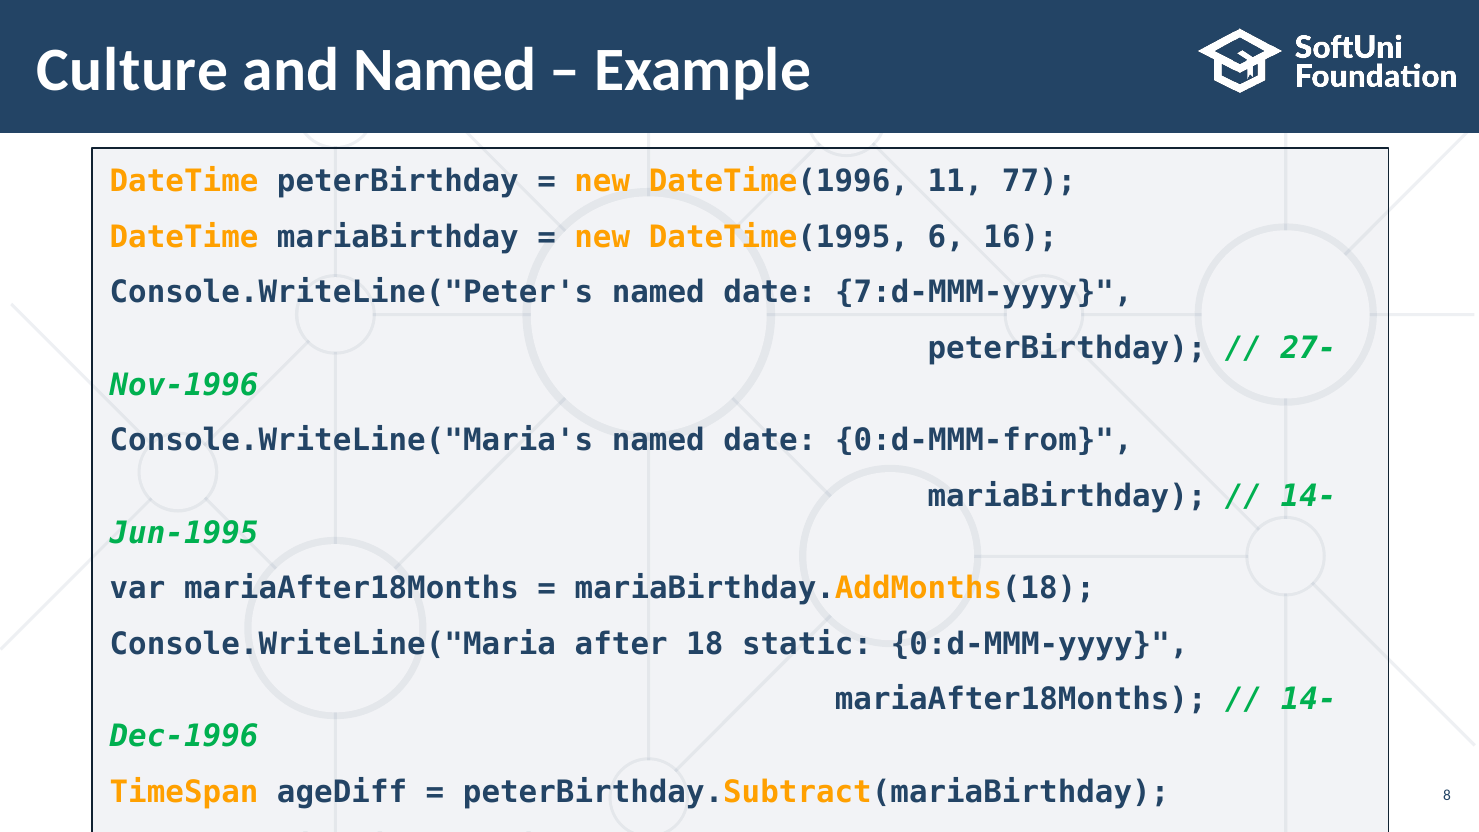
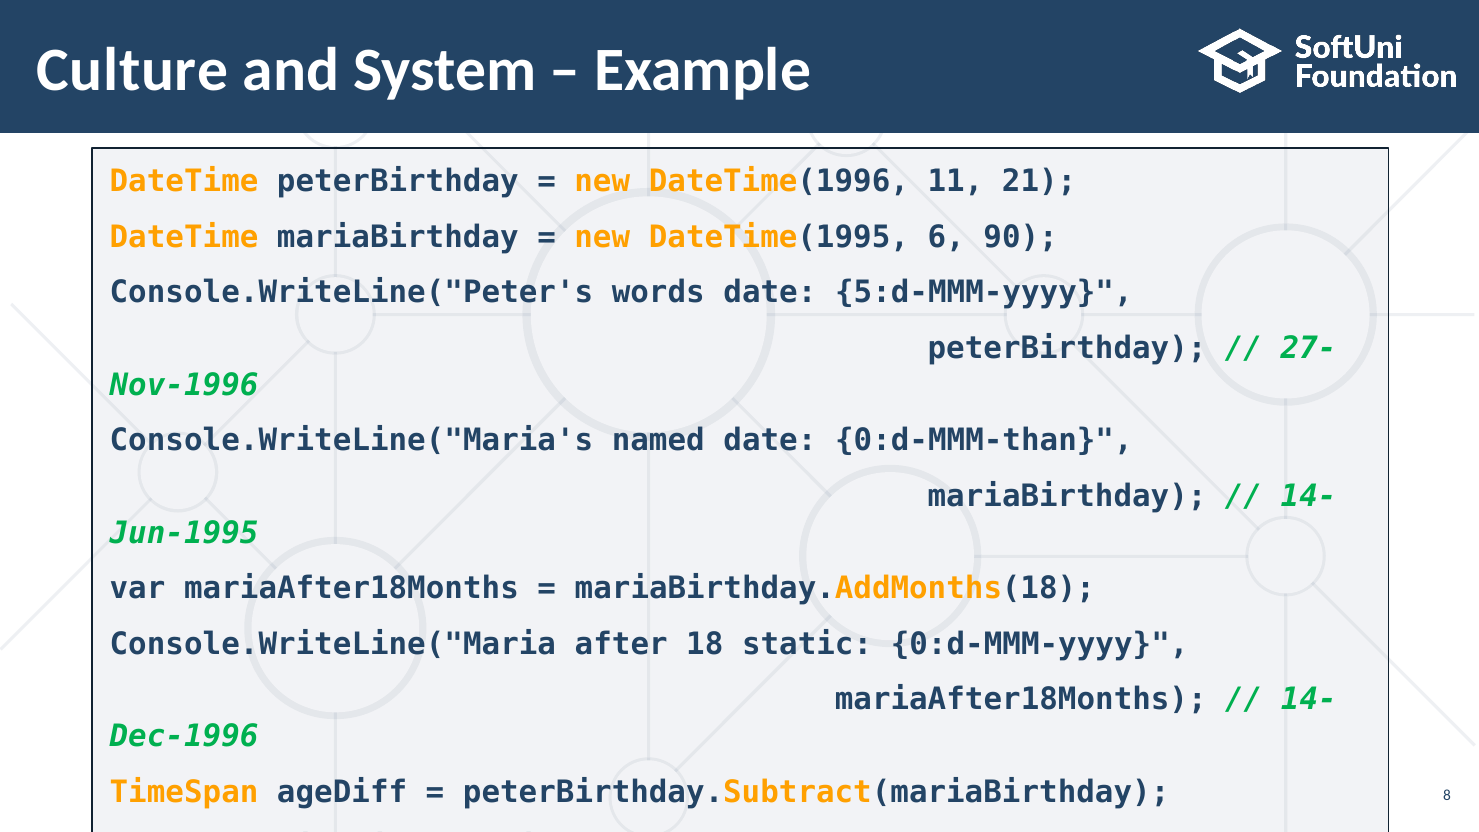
and Named: Named -> System
77: 77 -> 21
16: 16 -> 90
Console.WriteLine("Peter's named: named -> words
7:d-MMM-yyyy: 7:d-MMM-yyyy -> 5:d-MMM-yyyy
0:d-MMM-from: 0:d-MMM-from -> 0:d-MMM-than
